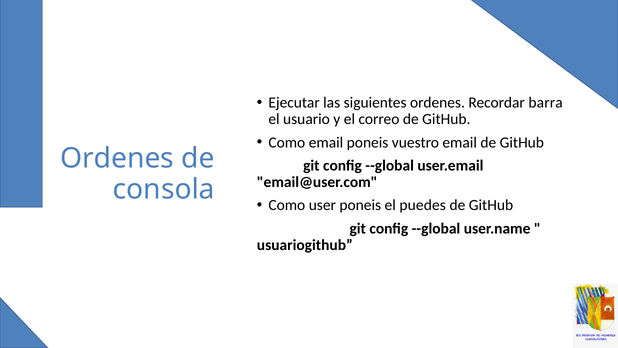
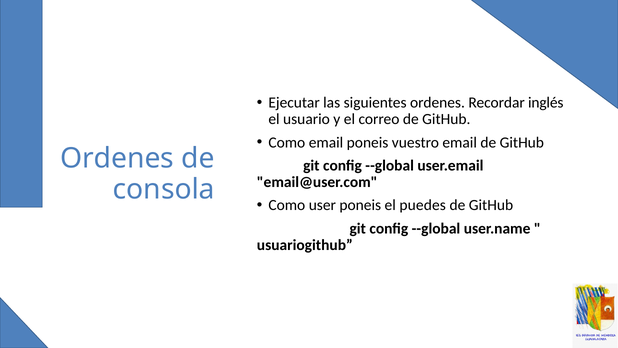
barra: barra -> inglés
